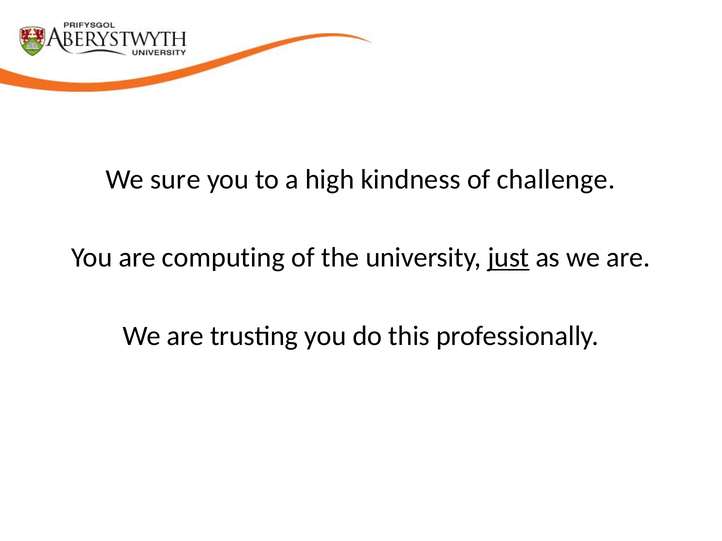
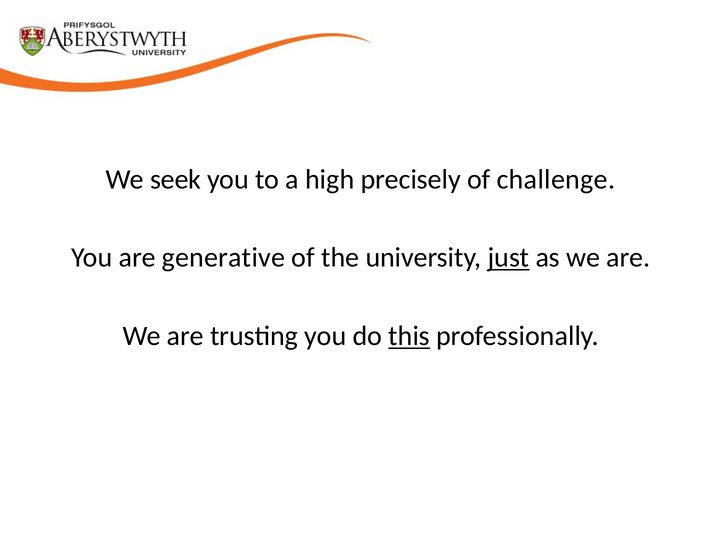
sure: sure -> seek
kindness: kindness -> precisely
computing: computing -> generative
this underline: none -> present
